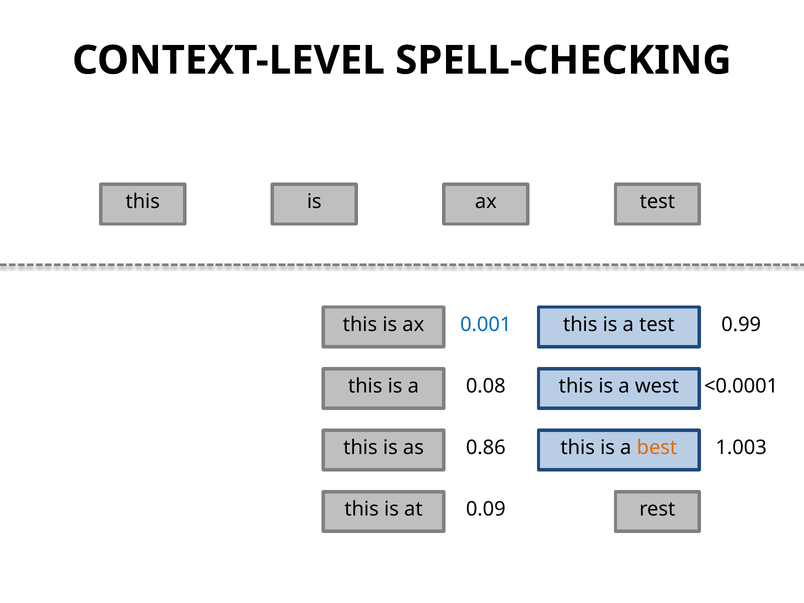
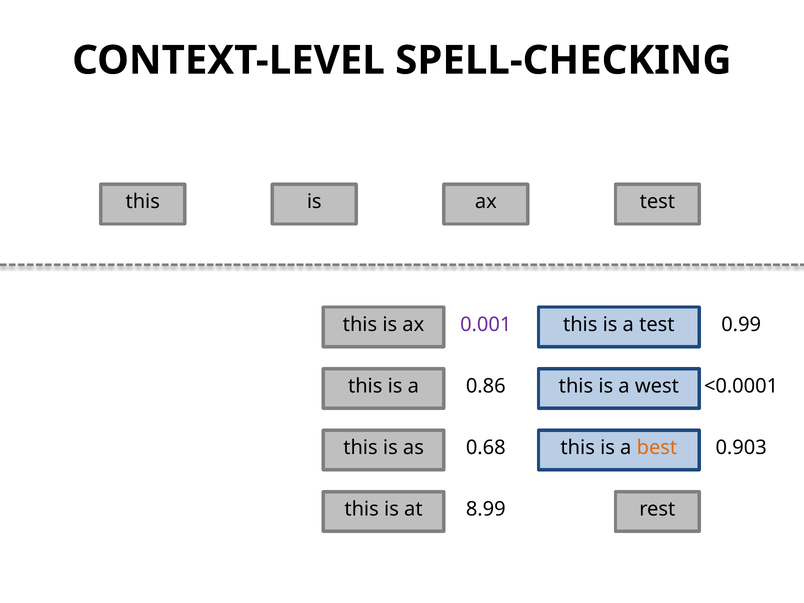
0.001 colour: blue -> purple
0.08: 0.08 -> 0.86
0.86: 0.86 -> 0.68
1.003: 1.003 -> 0.903
0.09: 0.09 -> 8.99
